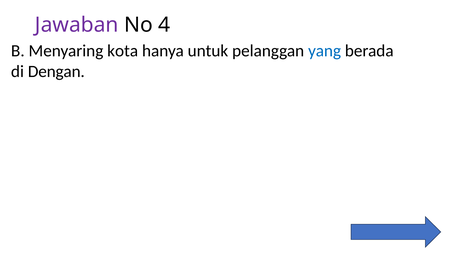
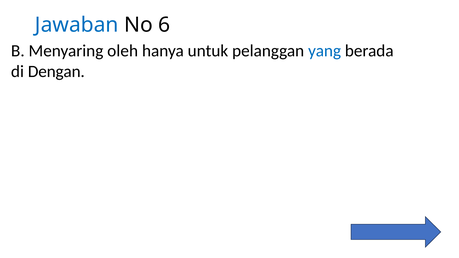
Jawaban colour: purple -> blue
4: 4 -> 6
kota: kota -> oleh
